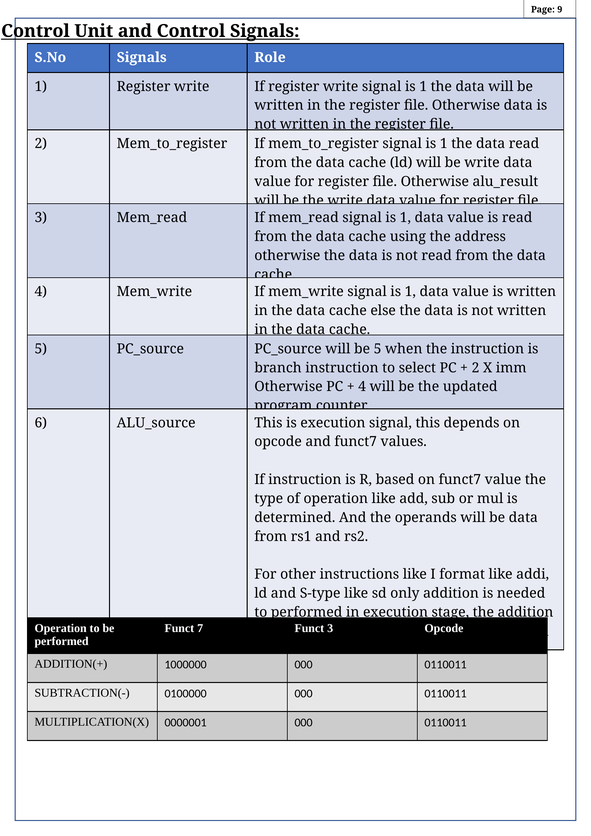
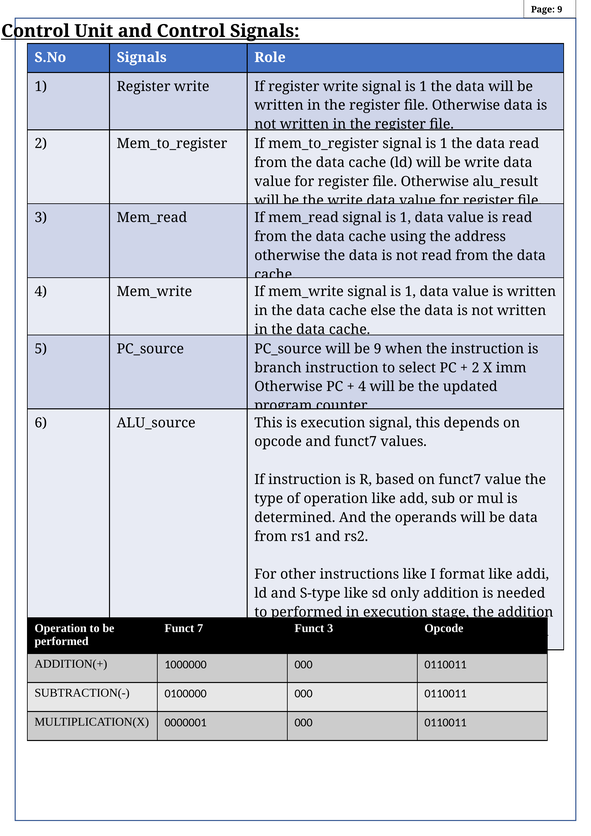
be 5: 5 -> 9
